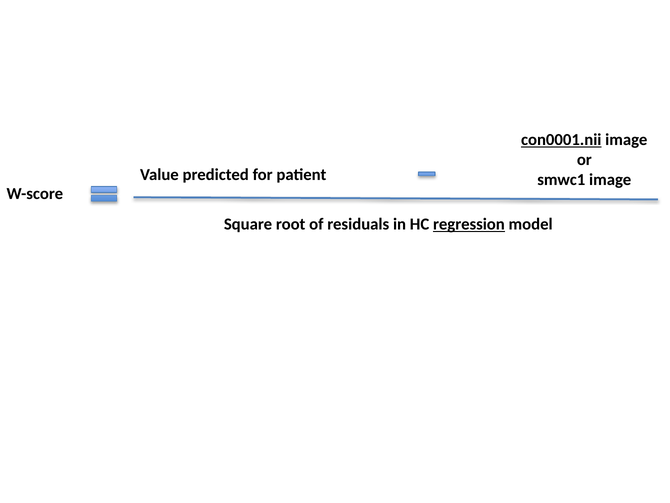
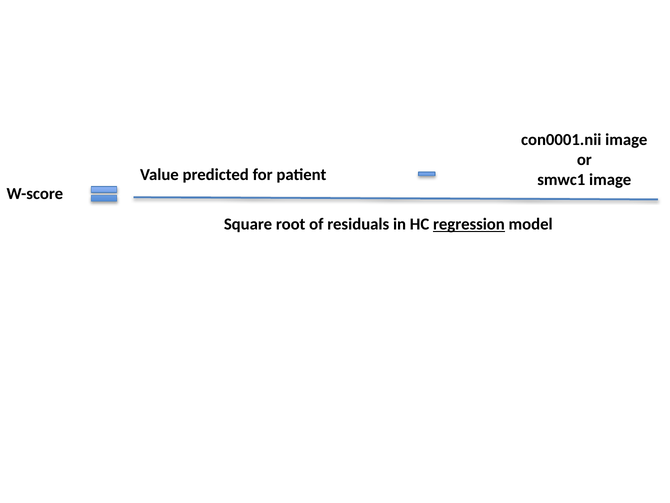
con0001.nii underline: present -> none
